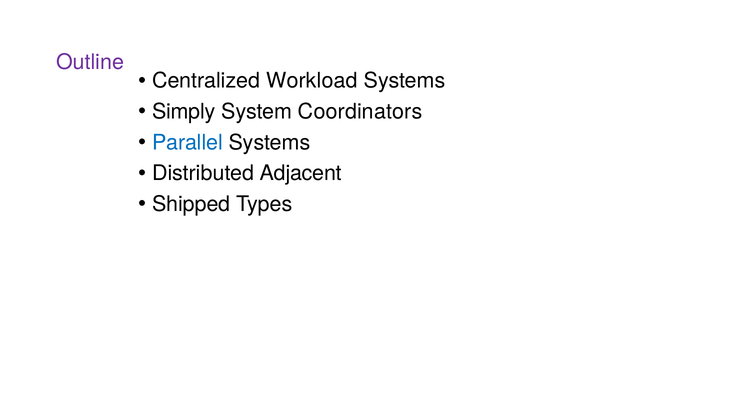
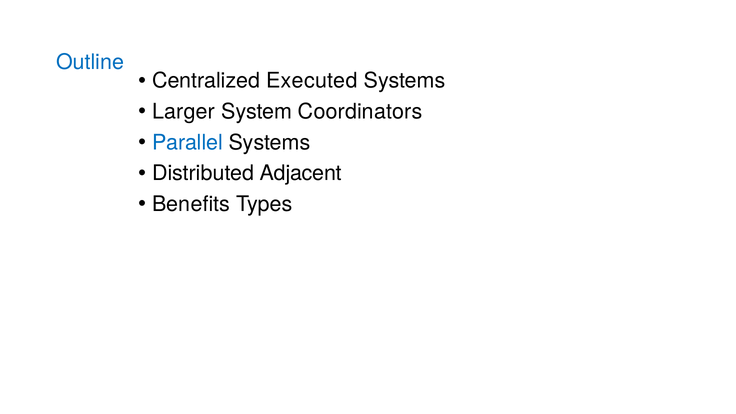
Outline colour: purple -> blue
Workload: Workload -> Executed
Simply: Simply -> Larger
Shipped: Shipped -> Benefits
